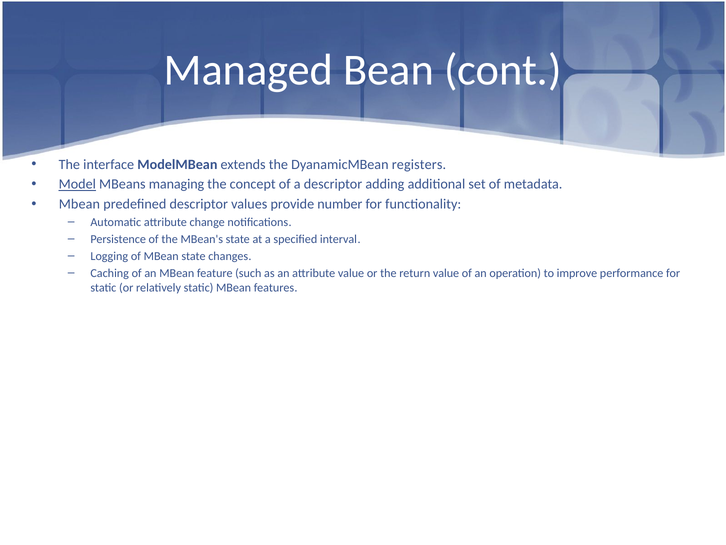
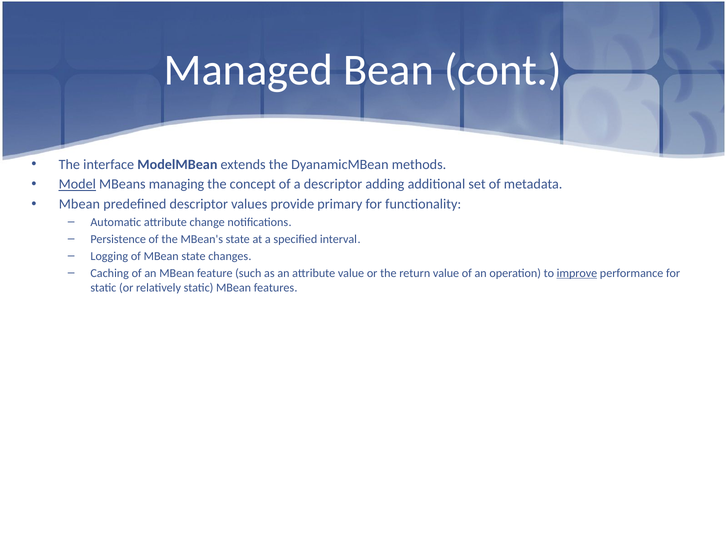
registers: registers -> methods
number: number -> primary
improve underline: none -> present
